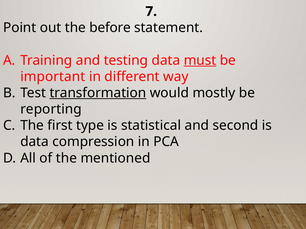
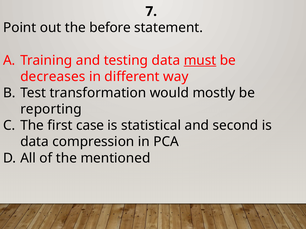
important: important -> decreases
transformation underline: present -> none
type: type -> case
